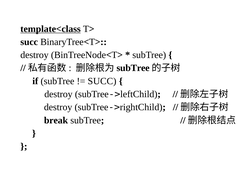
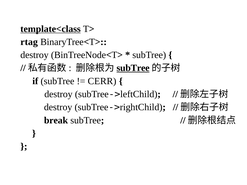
succ at (29, 42): succ -> rtag
subTree at (133, 68) underline: none -> present
SUCC at (102, 81): SUCC -> CERR
